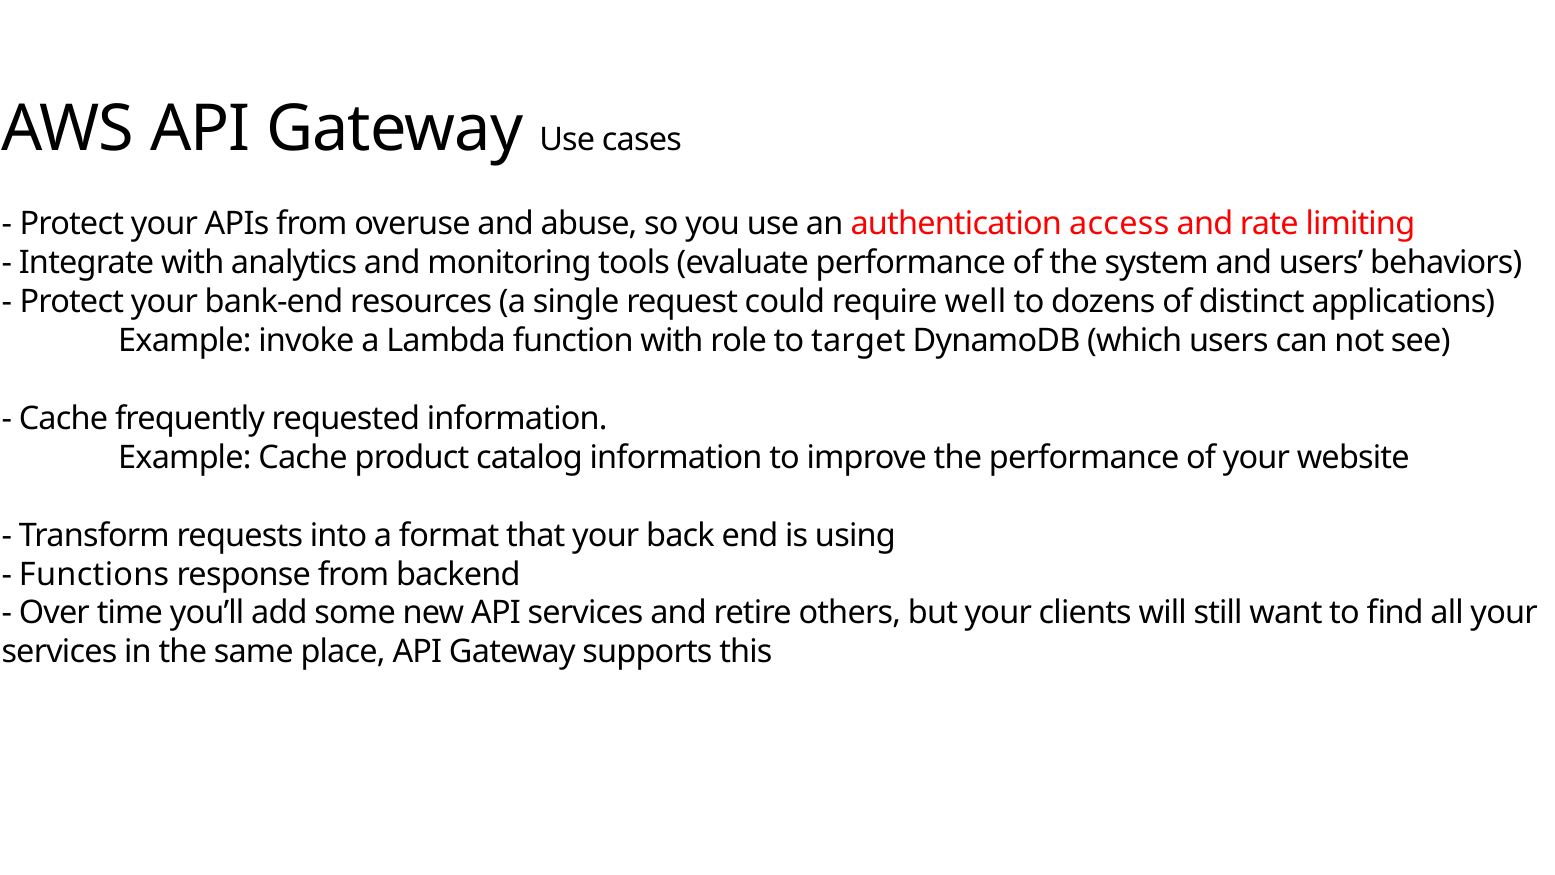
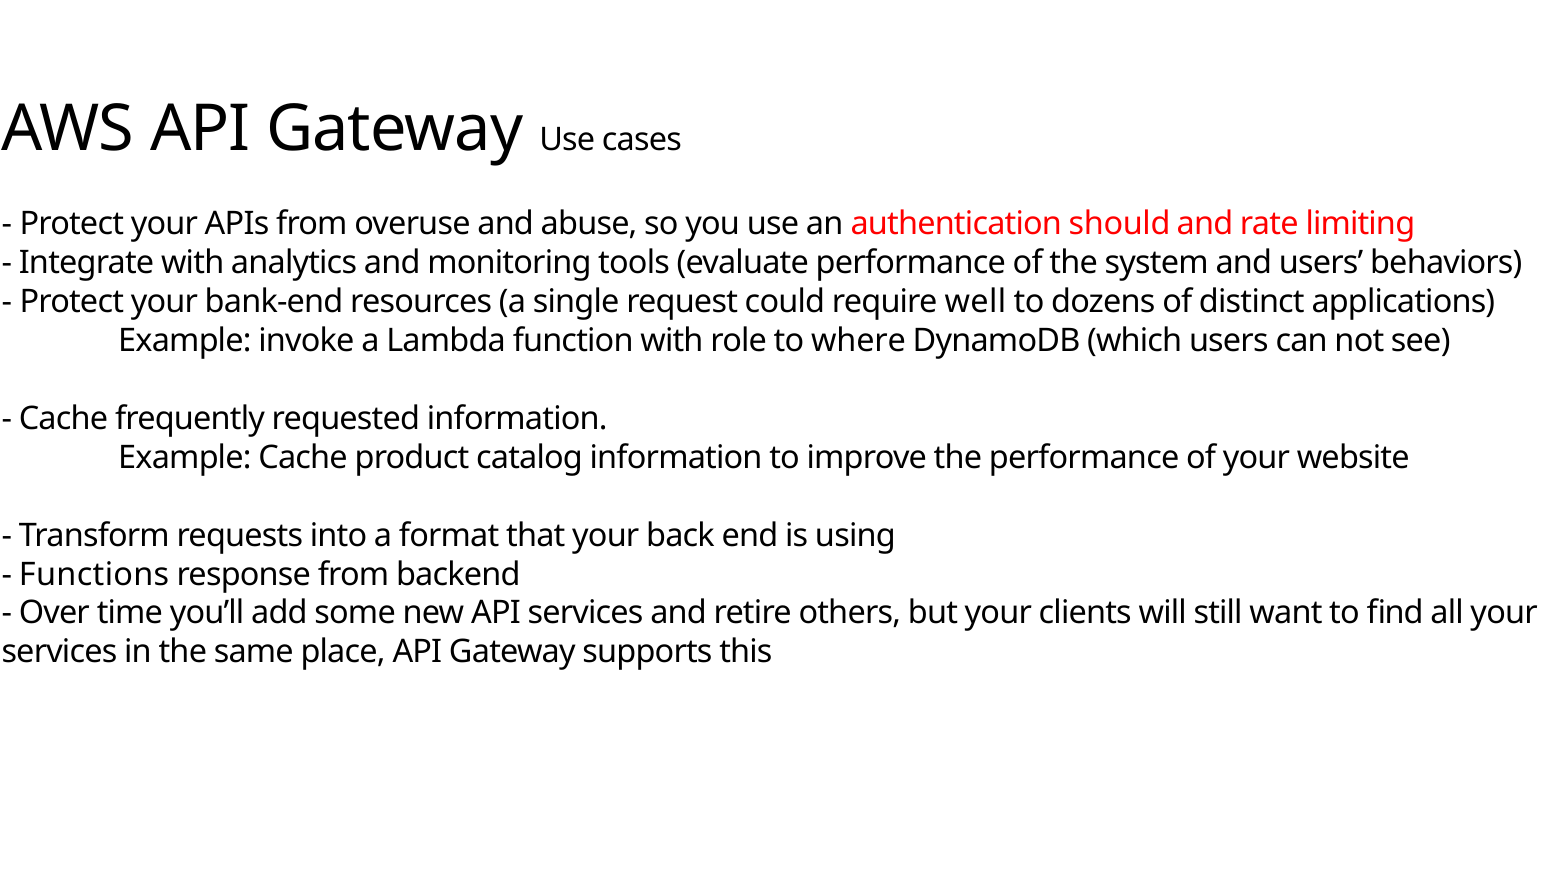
access: access -> should
target: target -> where
